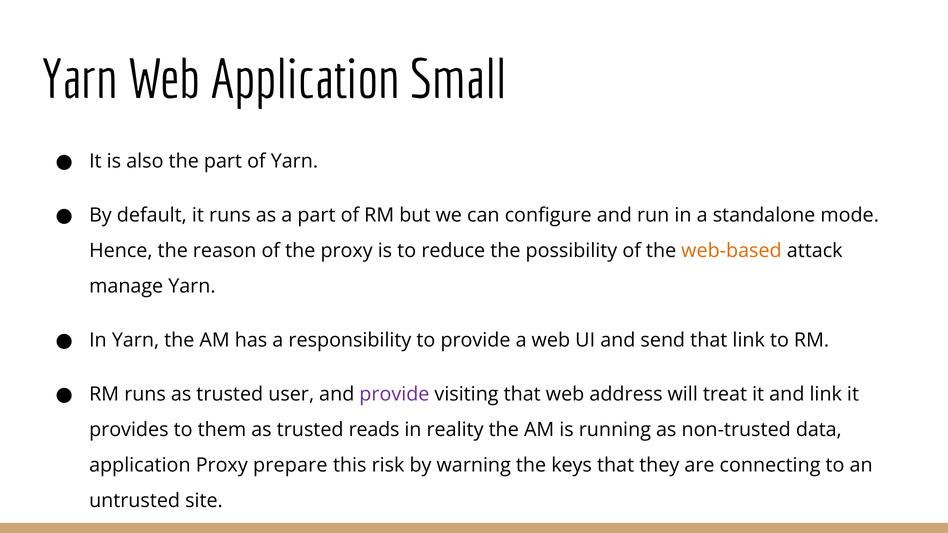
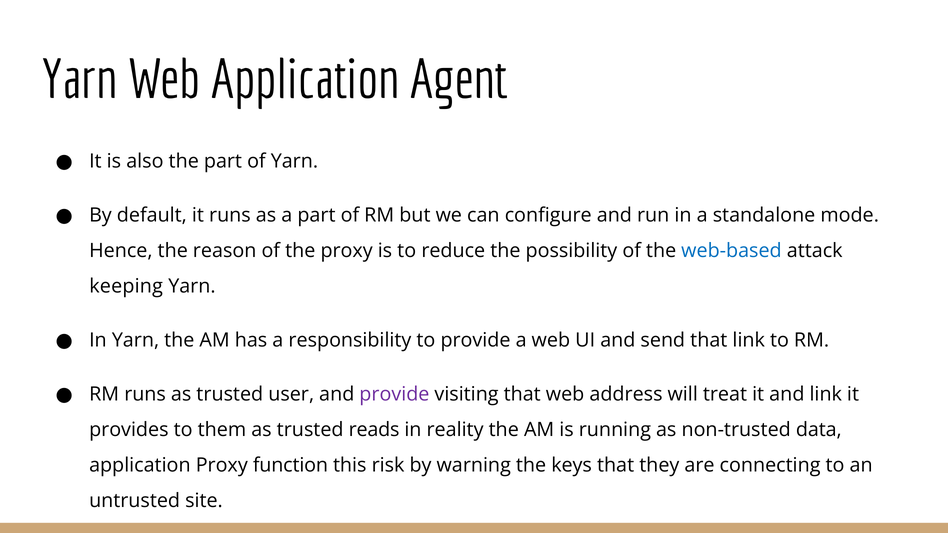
Small: Small -> Agent
web-based colour: orange -> blue
manage: manage -> keeping
prepare: prepare -> function
